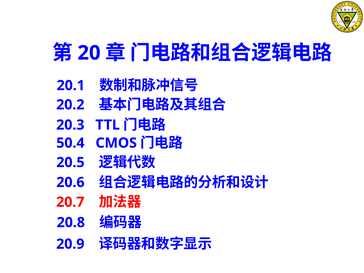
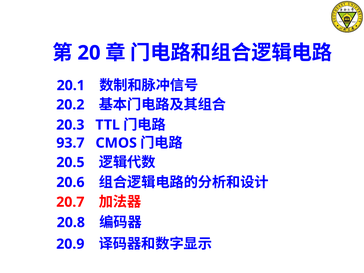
50.4: 50.4 -> 93.7
